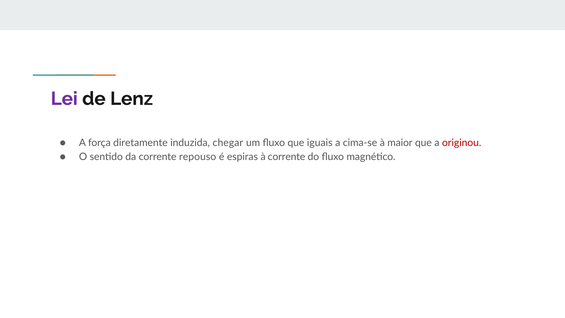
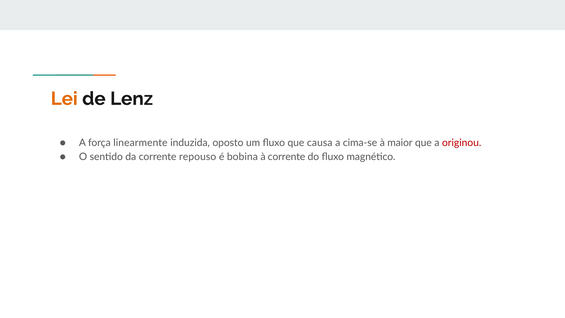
Lei colour: purple -> orange
diretamente: diretamente -> linearmente
chegar: chegar -> oposto
iguais: iguais -> causa
espiras: espiras -> bobina
